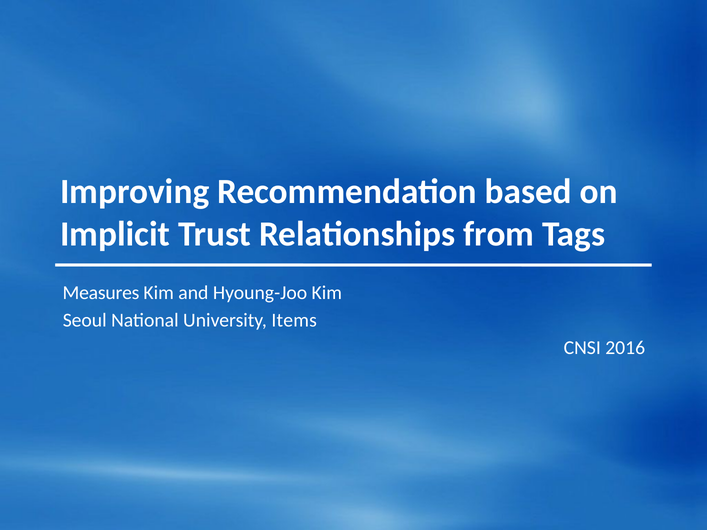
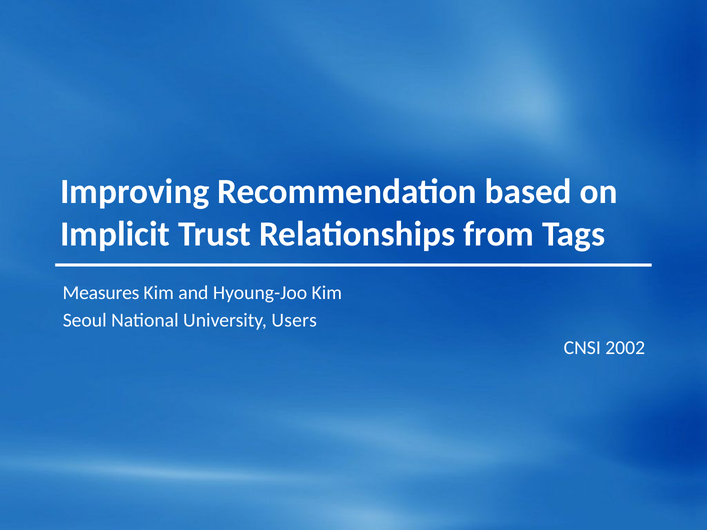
Items: Items -> Users
2016: 2016 -> 2002
